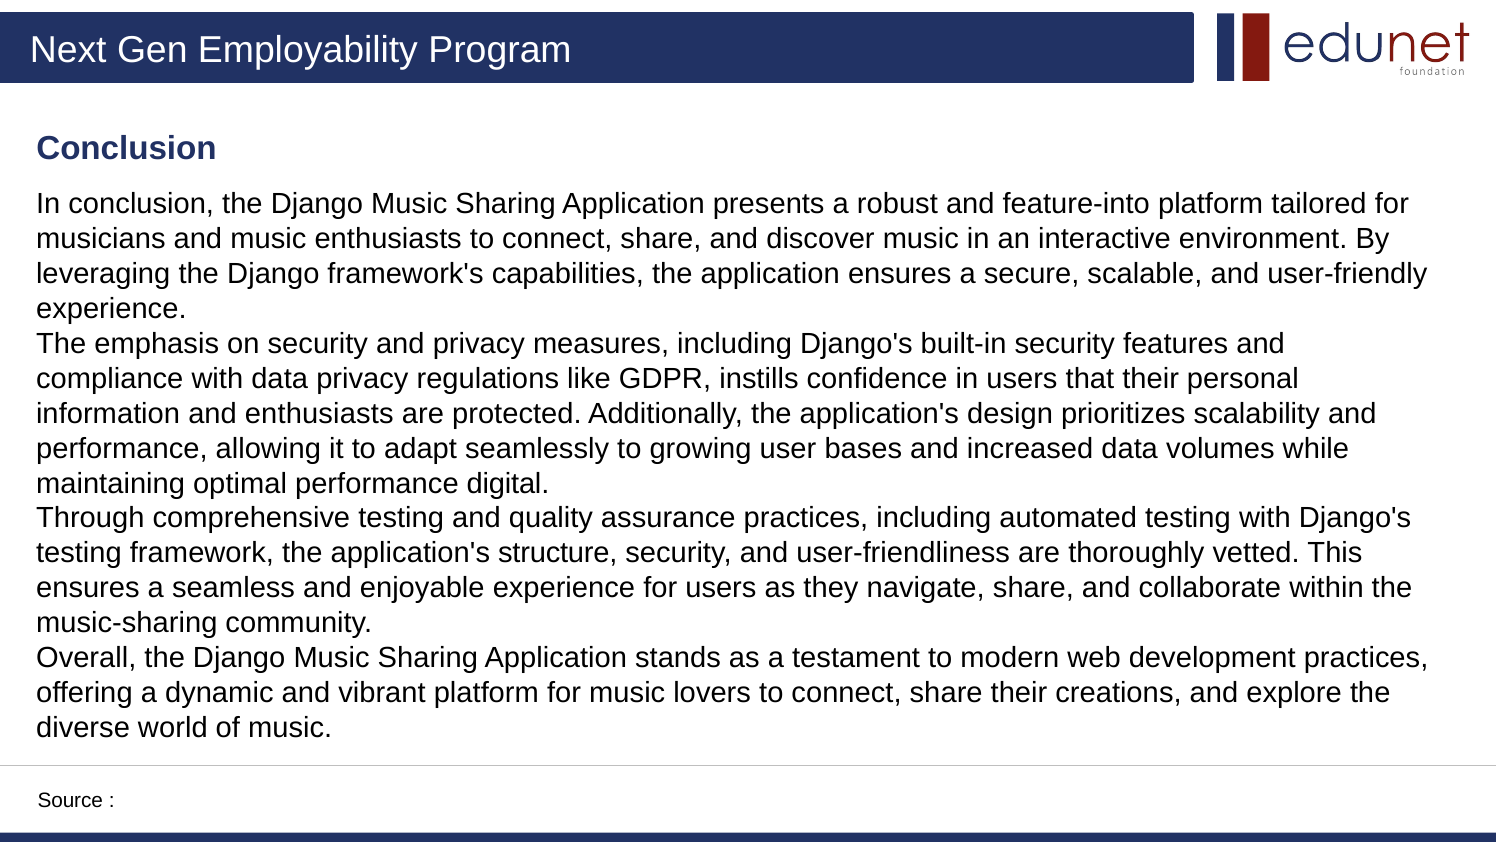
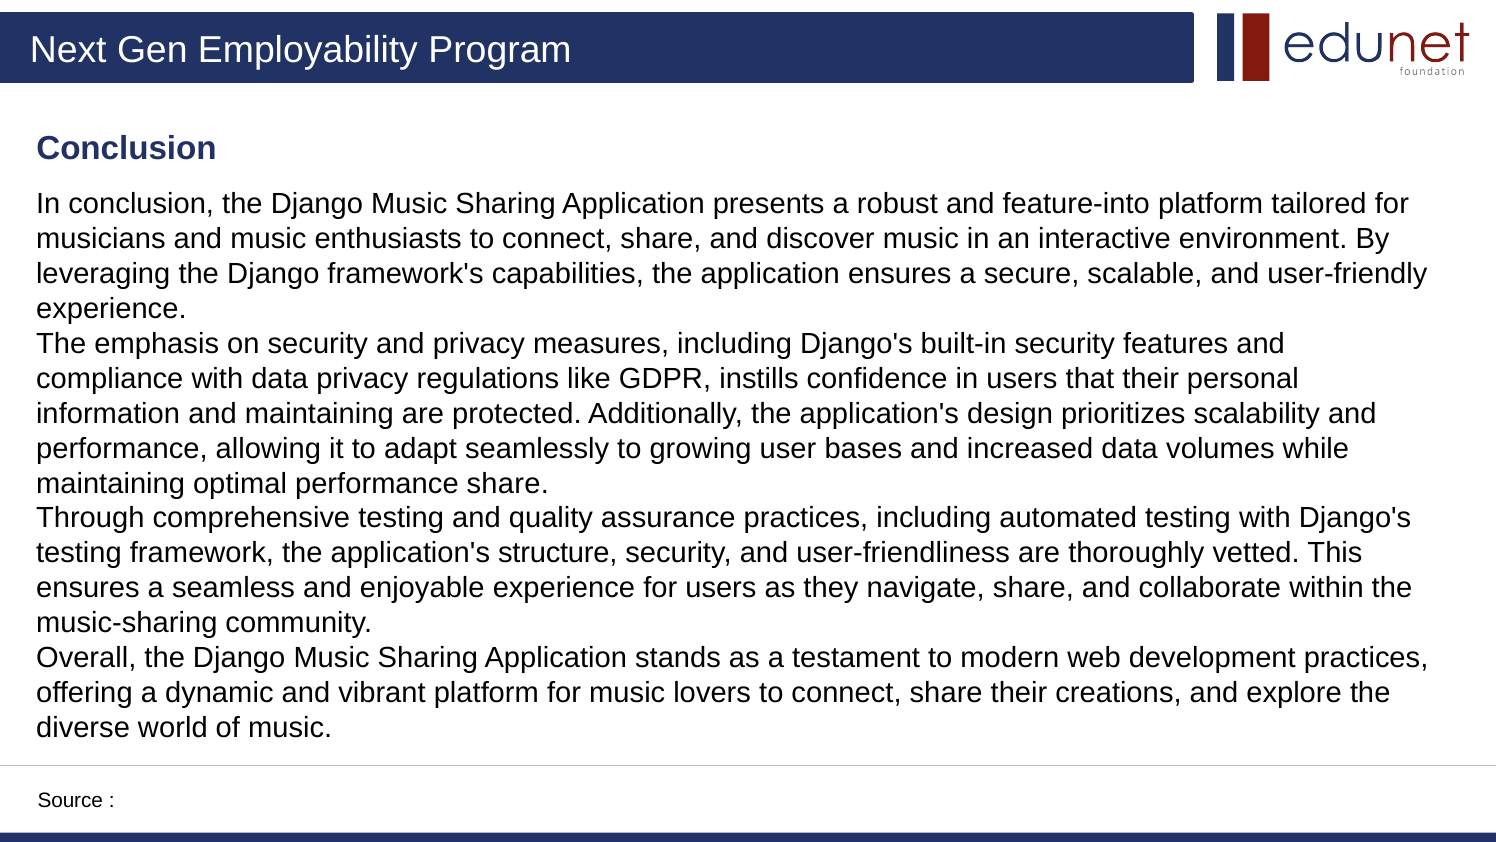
and enthusiasts: enthusiasts -> maintaining
performance digital: digital -> share
